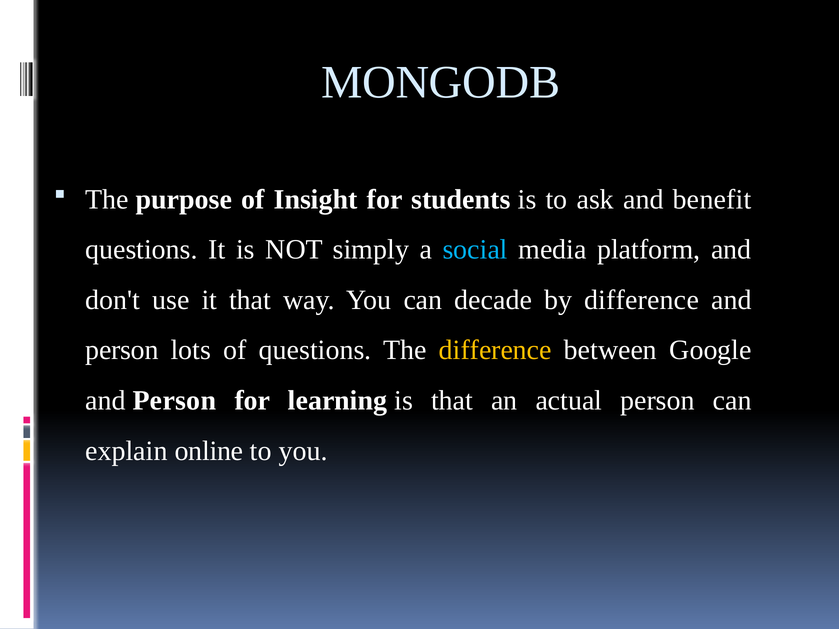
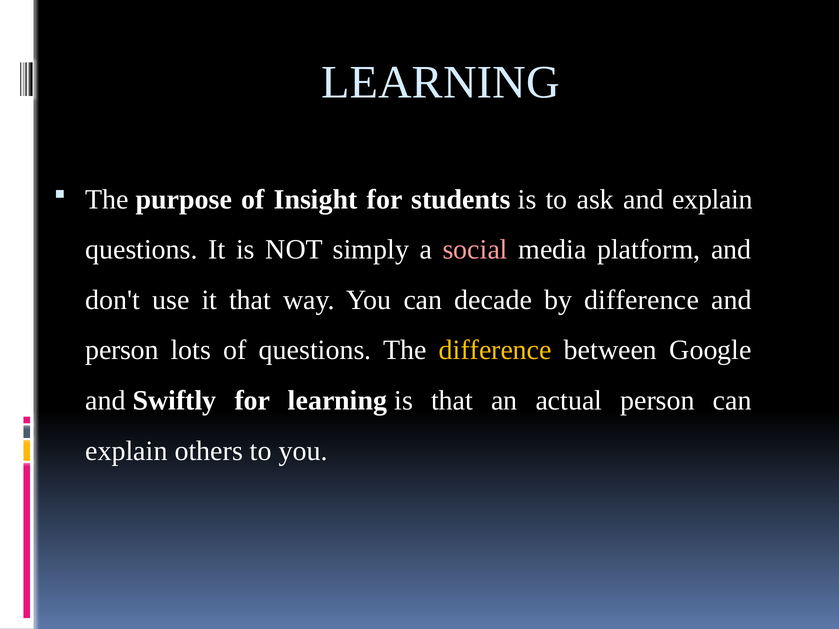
MONGODB at (441, 82): MONGODB -> LEARNING
and benefit: benefit -> explain
social colour: light blue -> pink
Person at (174, 401): Person -> Swiftly
online: online -> others
